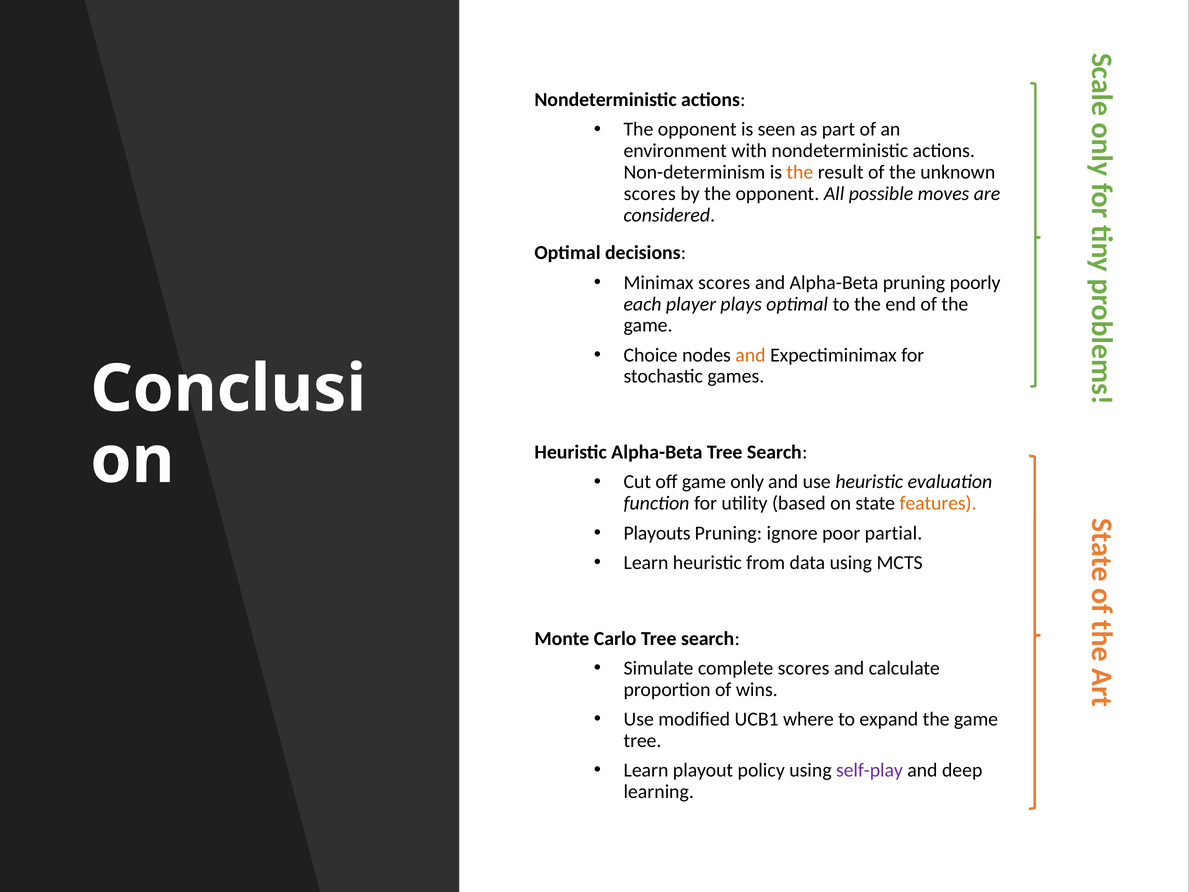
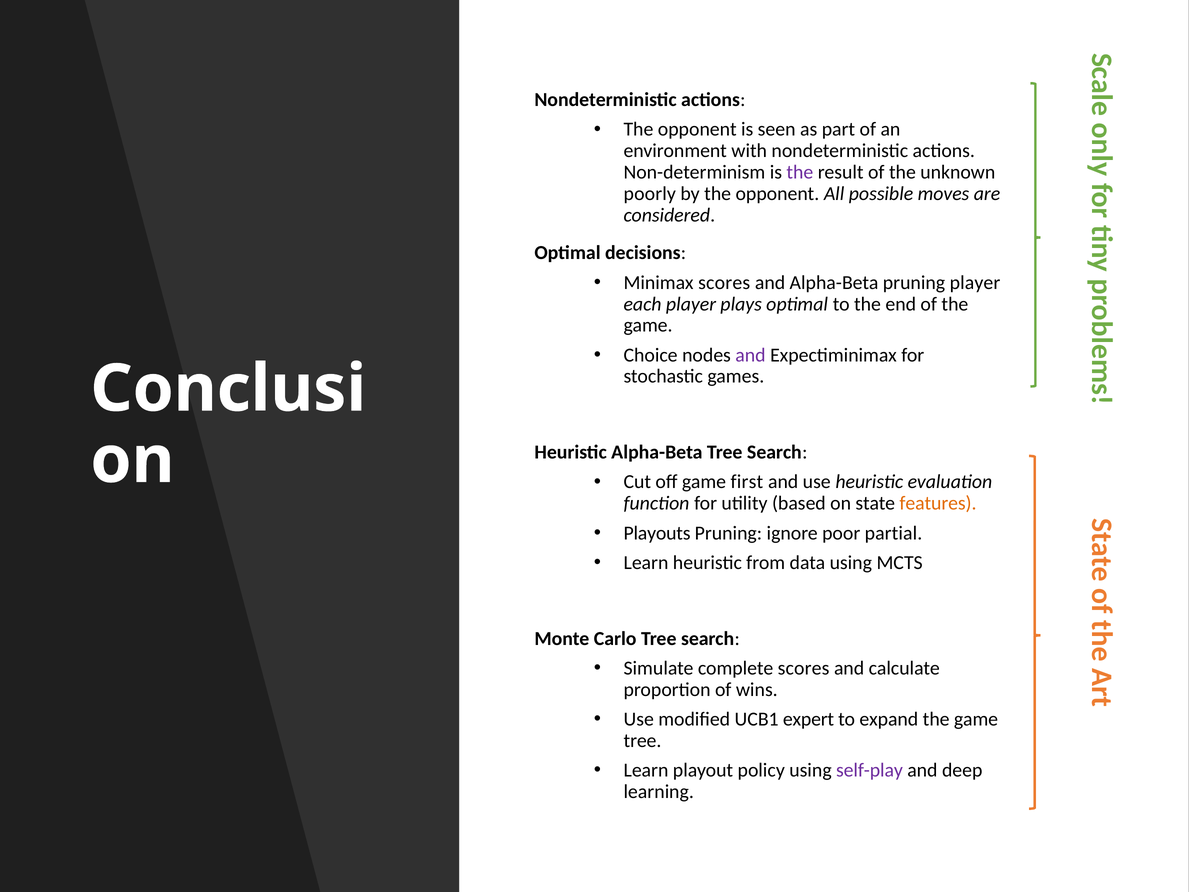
the at (800, 172) colour: orange -> purple
scores at (650, 194): scores -> poorly
pruning poorly: poorly -> player
and at (750, 355) colour: orange -> purple
only: only -> first
where: where -> expert
